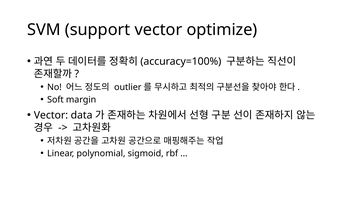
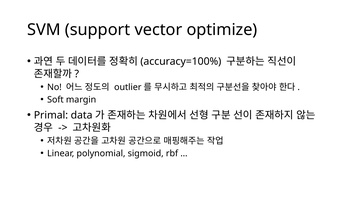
Vector at (51, 115): Vector -> Primal
